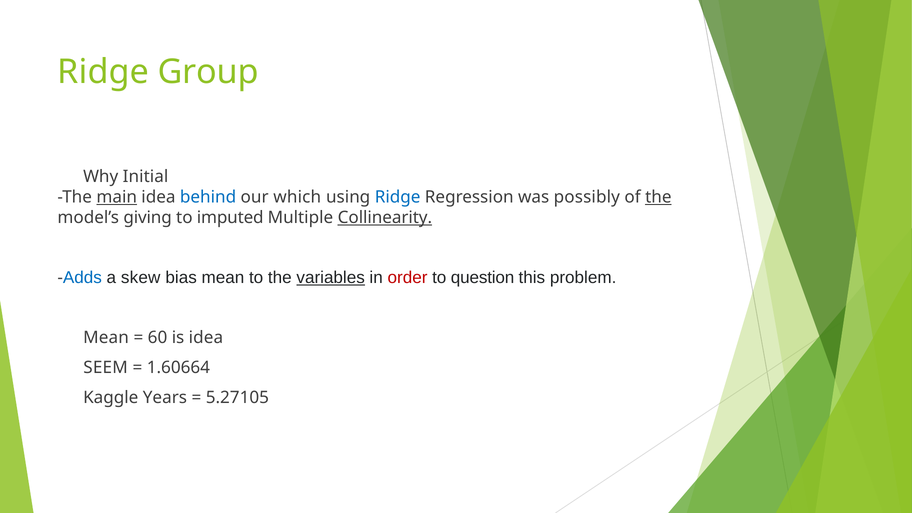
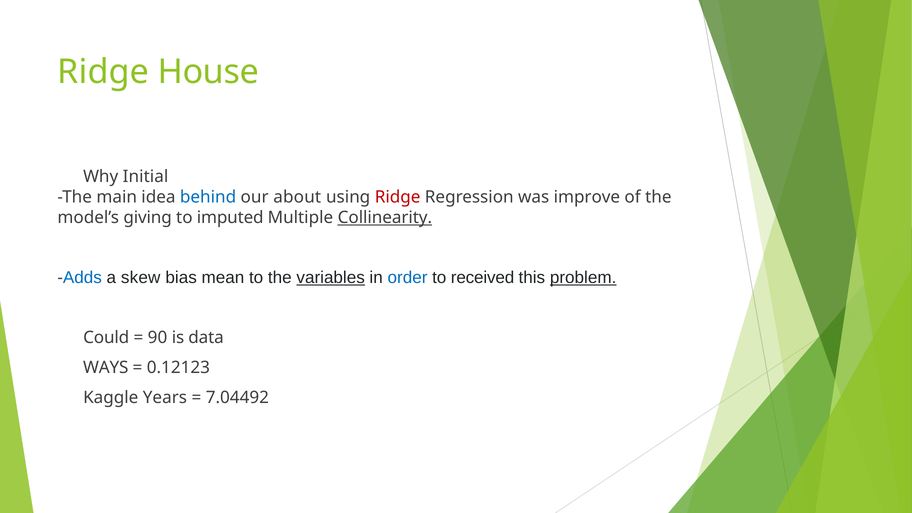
Group: Group -> House
main underline: present -> none
which: which -> about
Ridge at (398, 197) colour: blue -> red
possibly: possibly -> improve
the at (658, 197) underline: present -> none
order colour: red -> blue
question: question -> received
problem underline: none -> present
Mean at (106, 338): Mean -> Could
60: 60 -> 90
is idea: idea -> data
SEEM: SEEM -> WAYS
1.60664: 1.60664 -> 0.12123
5.27105: 5.27105 -> 7.04492
